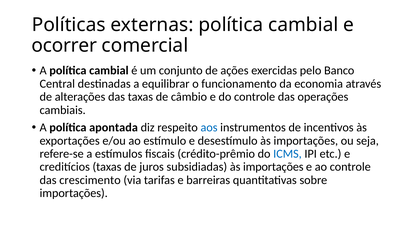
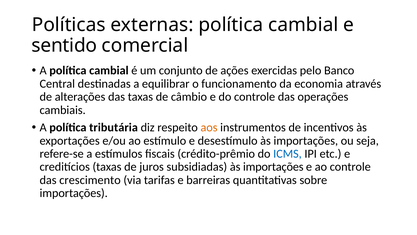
ocorrer: ocorrer -> sentido
apontada: apontada -> tributária
aos colour: blue -> orange
